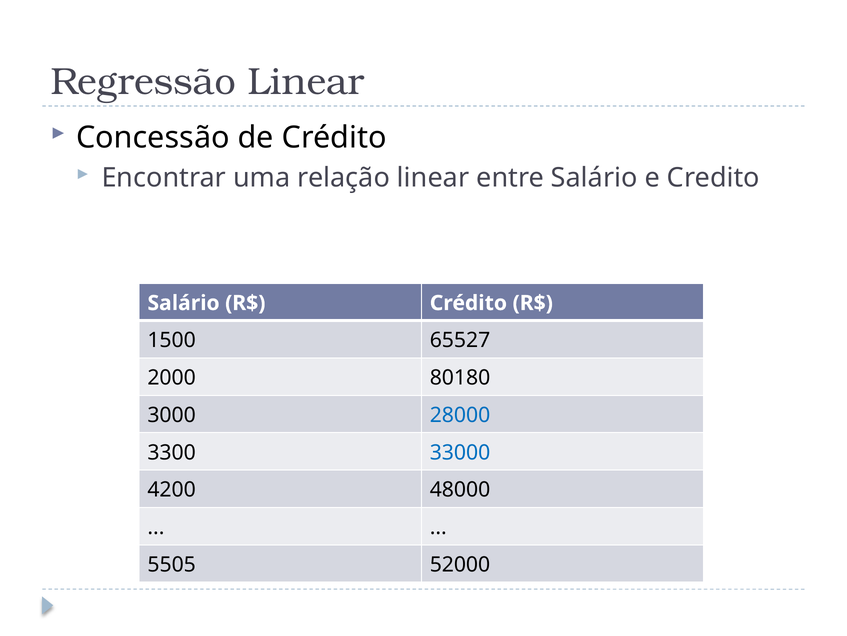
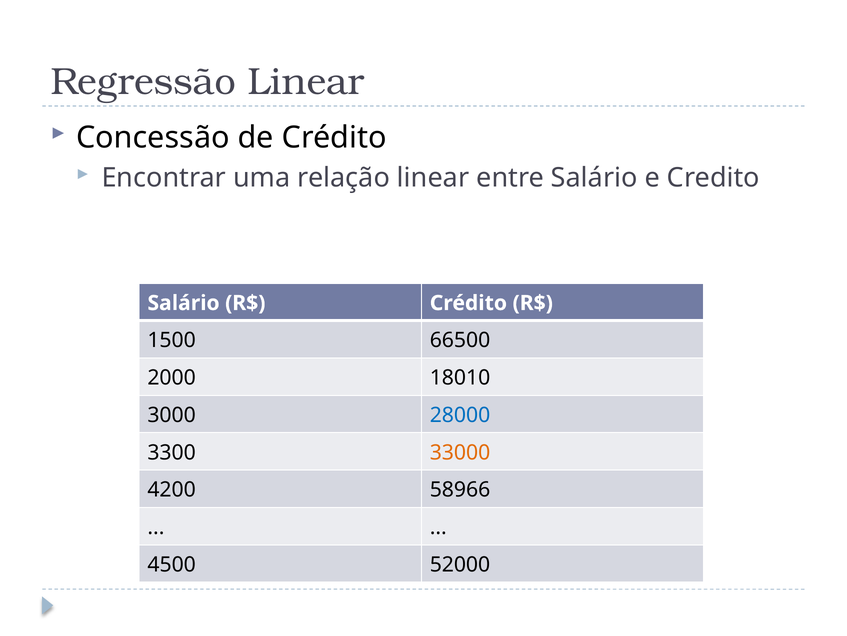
65527: 65527 -> 66500
80180: 80180 -> 18010
33000 colour: blue -> orange
48000: 48000 -> 58966
5505: 5505 -> 4500
